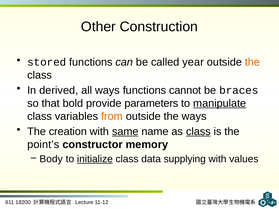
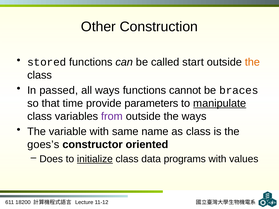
year: year -> start
derived: derived -> passed
bold: bold -> time
from colour: orange -> purple
creation: creation -> variable
same underline: present -> none
class at (198, 132) underline: present -> none
point’s: point’s -> goes’s
memory: memory -> oriented
Body: Body -> Does
supplying: supplying -> programs
